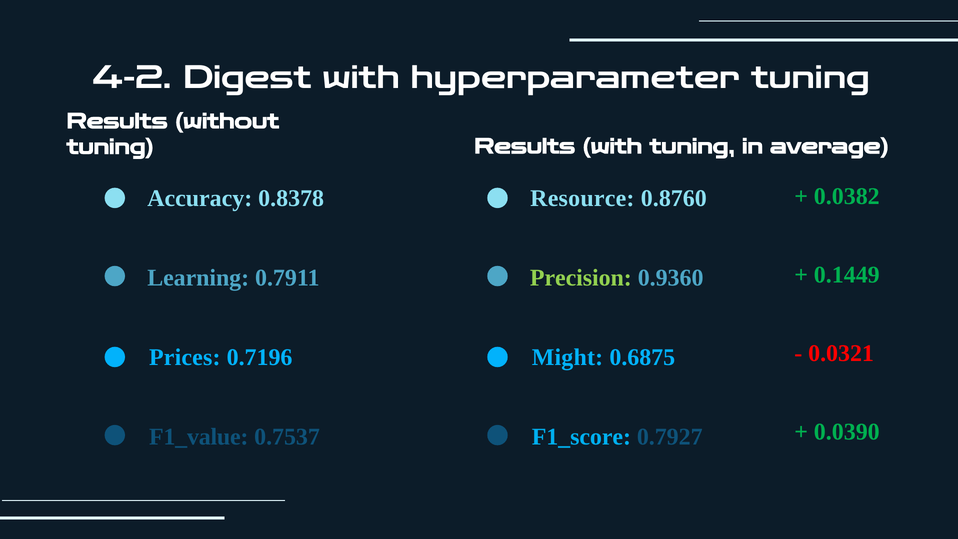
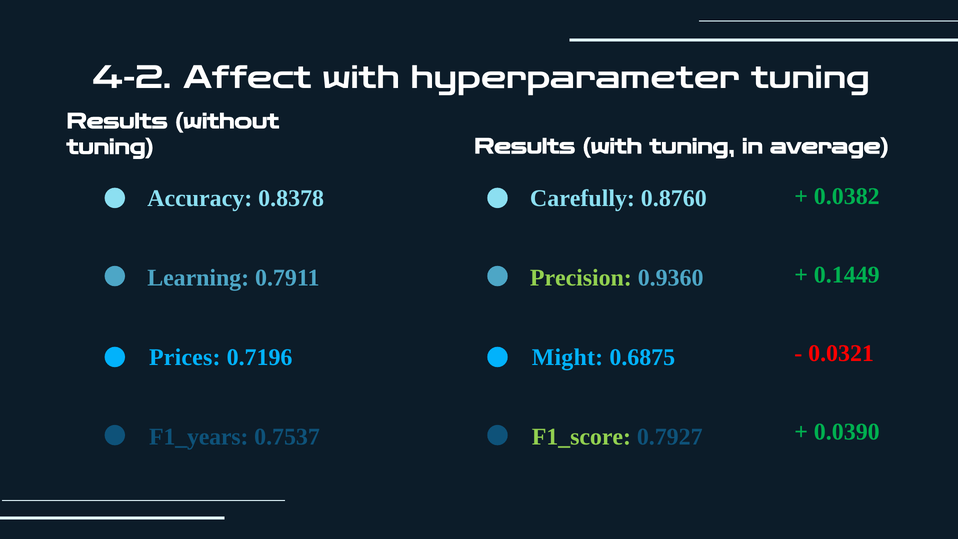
Digest: Digest -> Affect
Resource: Resource -> Carefully
F1_value: F1_value -> F1_years
F1_score colour: light blue -> light green
